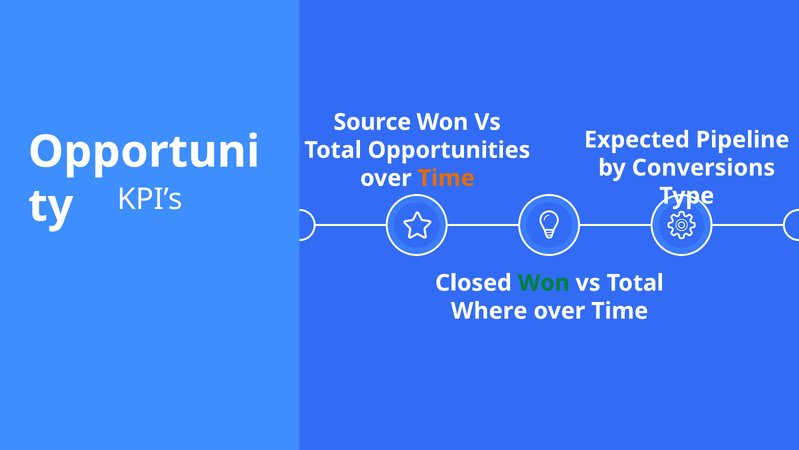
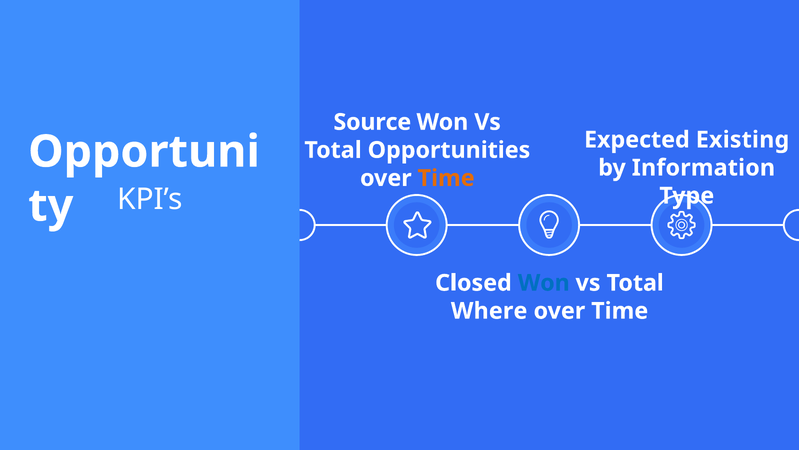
Pipeline: Pipeline -> Existing
Conversions: Conversions -> Information
Won at (544, 283) colour: green -> blue
